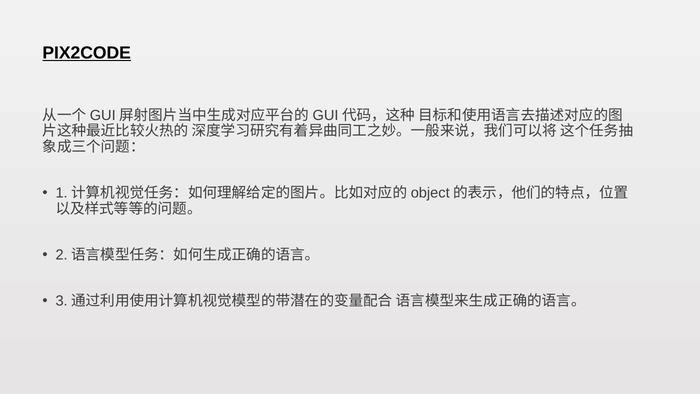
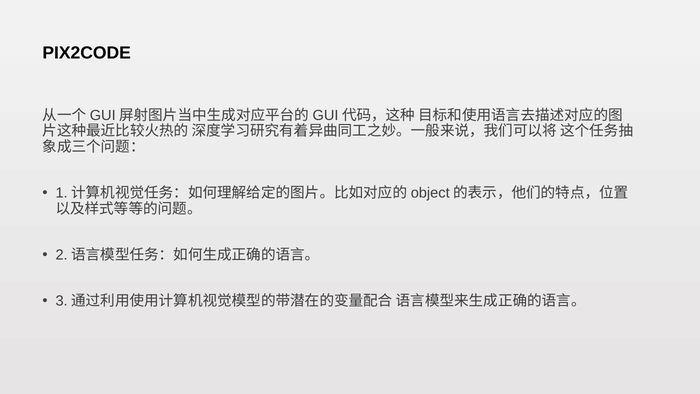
PIX2CODE underline: present -> none
